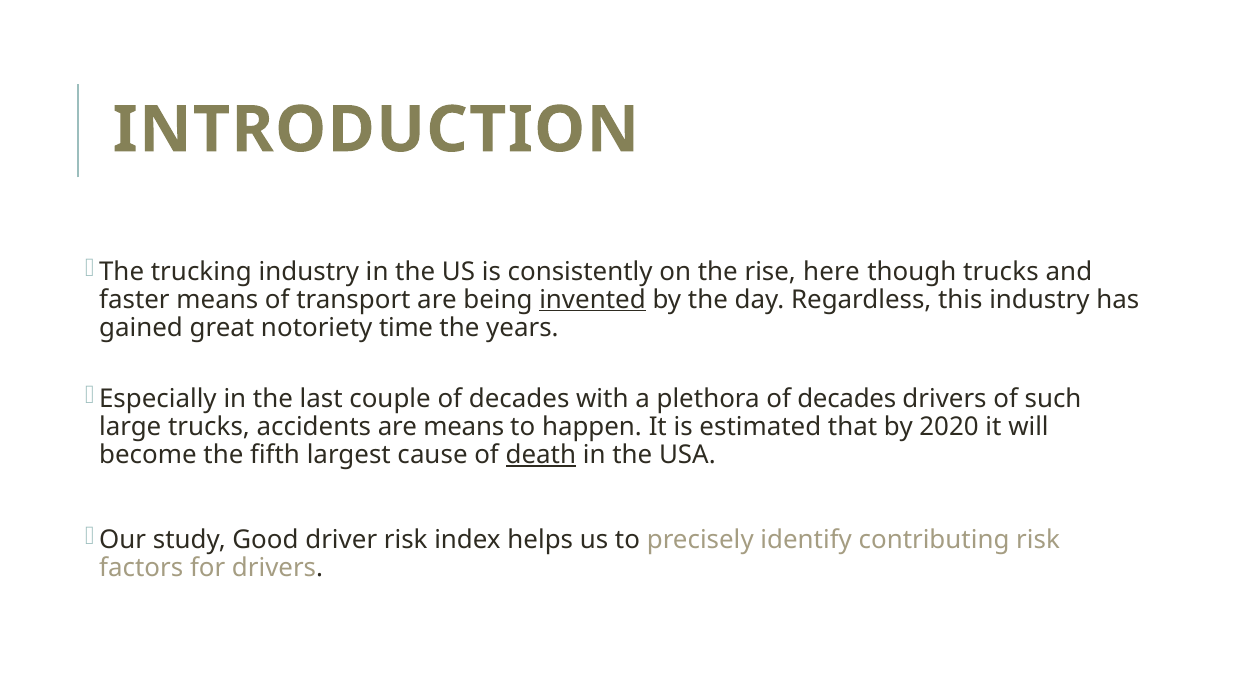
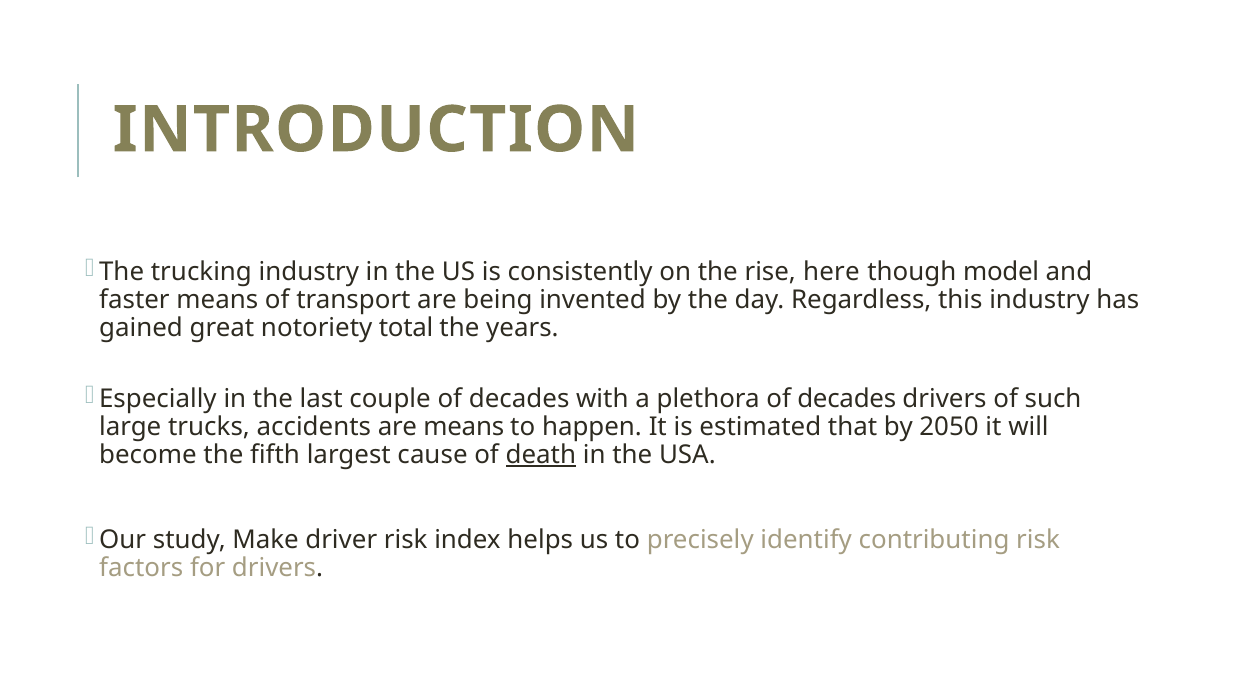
though trucks: trucks -> model
invented underline: present -> none
time: time -> total
2020: 2020 -> 2050
Good: Good -> Make
